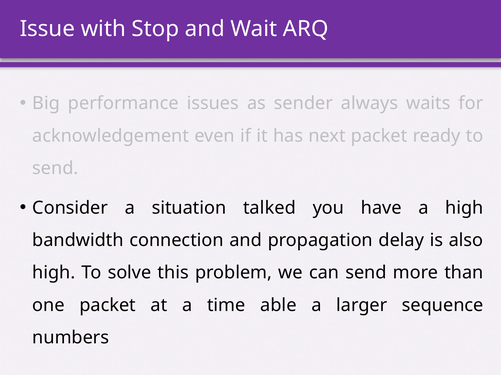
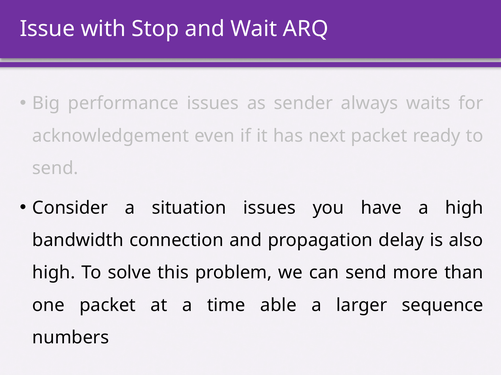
situation talked: talked -> issues
